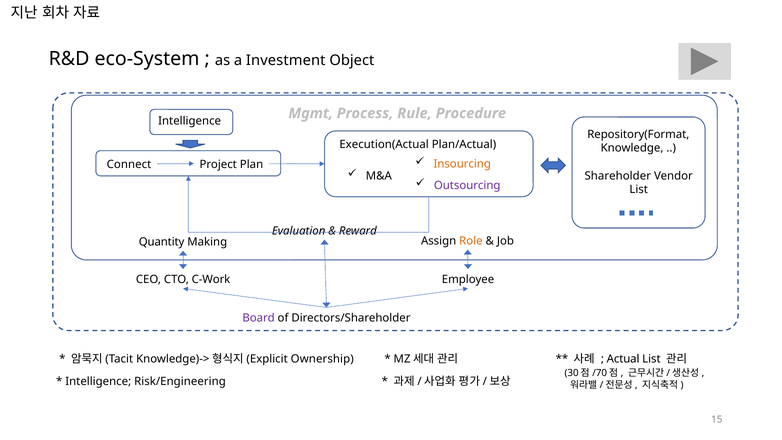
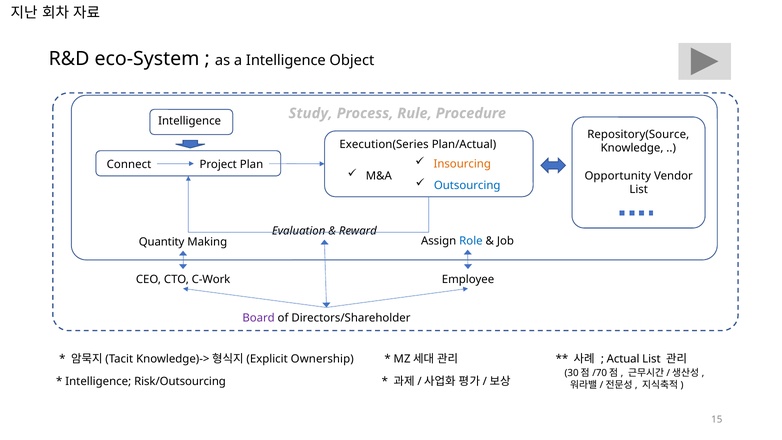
a Investment: Investment -> Intelligence
Mgmt: Mgmt -> Study
Repository(Format: Repository(Format -> Repository(Source
Execution(Actual: Execution(Actual -> Execution(Series
Shareholder: Shareholder -> Opportunity
Outsourcing colour: purple -> blue
Role colour: orange -> blue
Risk/Engineering: Risk/Engineering -> Risk/Outsourcing
